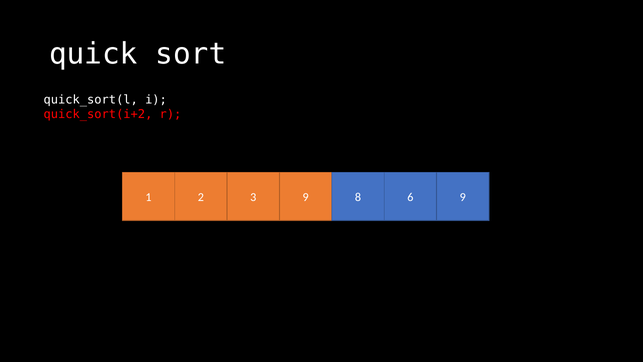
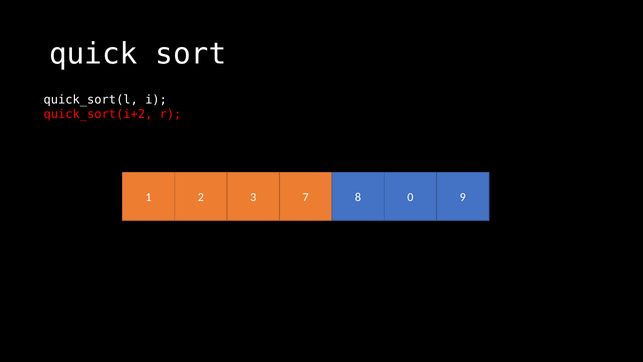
3 9: 9 -> 7
6: 6 -> 0
